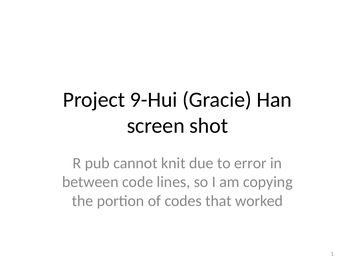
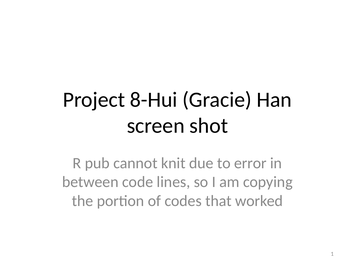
9-Hui: 9-Hui -> 8-Hui
